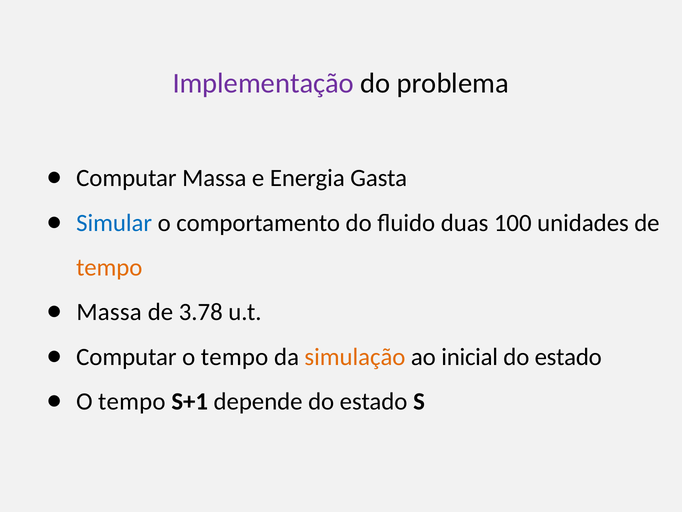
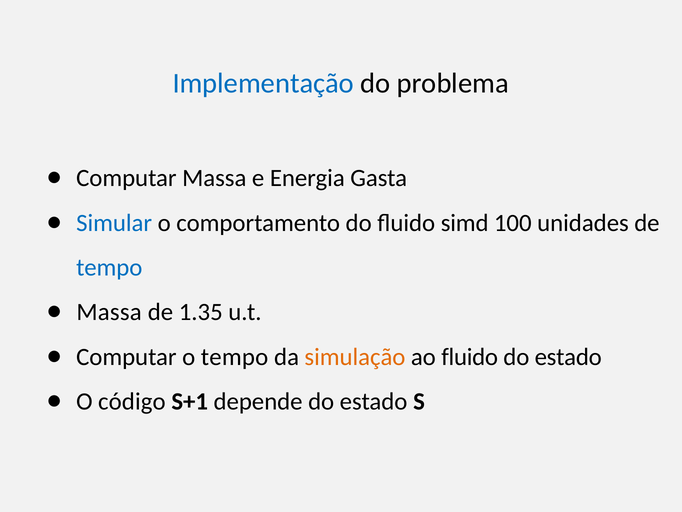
Implementação colour: purple -> blue
duas: duas -> simd
tempo at (109, 267) colour: orange -> blue
3.78: 3.78 -> 1.35
ao inicial: inicial -> fluido
tempo at (132, 401): tempo -> código
